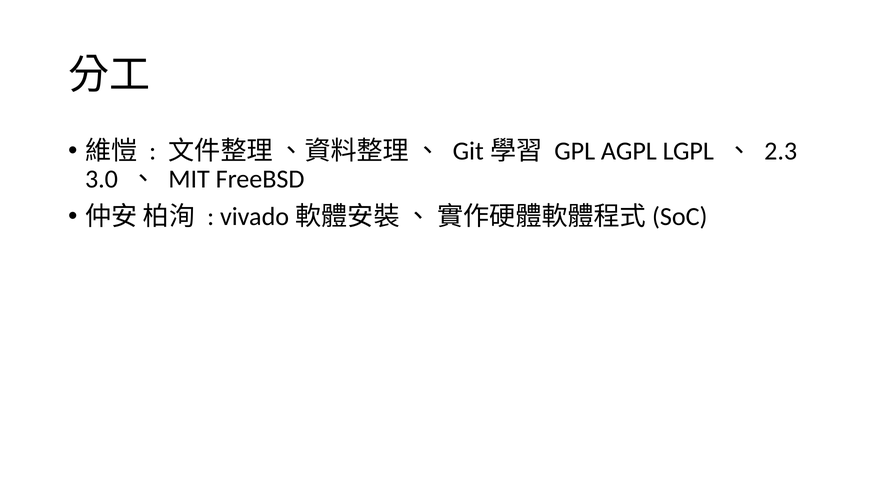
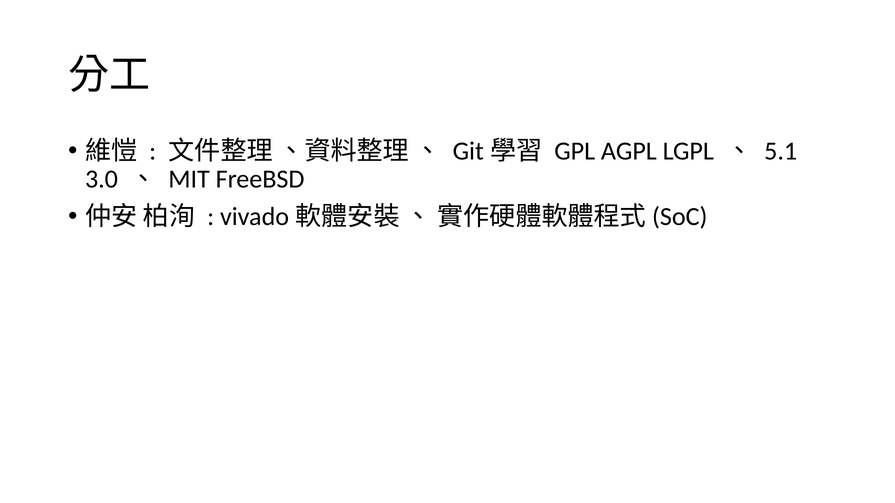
2.3: 2.3 -> 5.1
